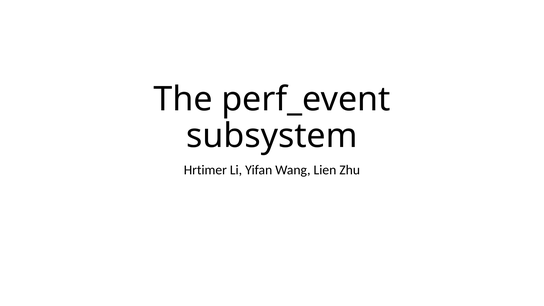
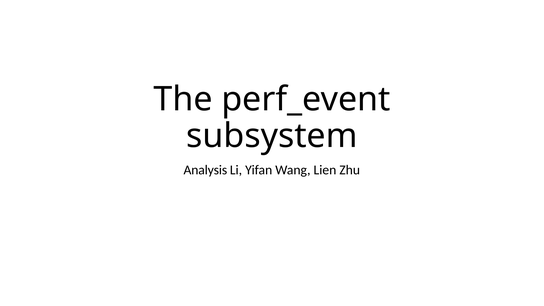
Hrtimer: Hrtimer -> Analysis
